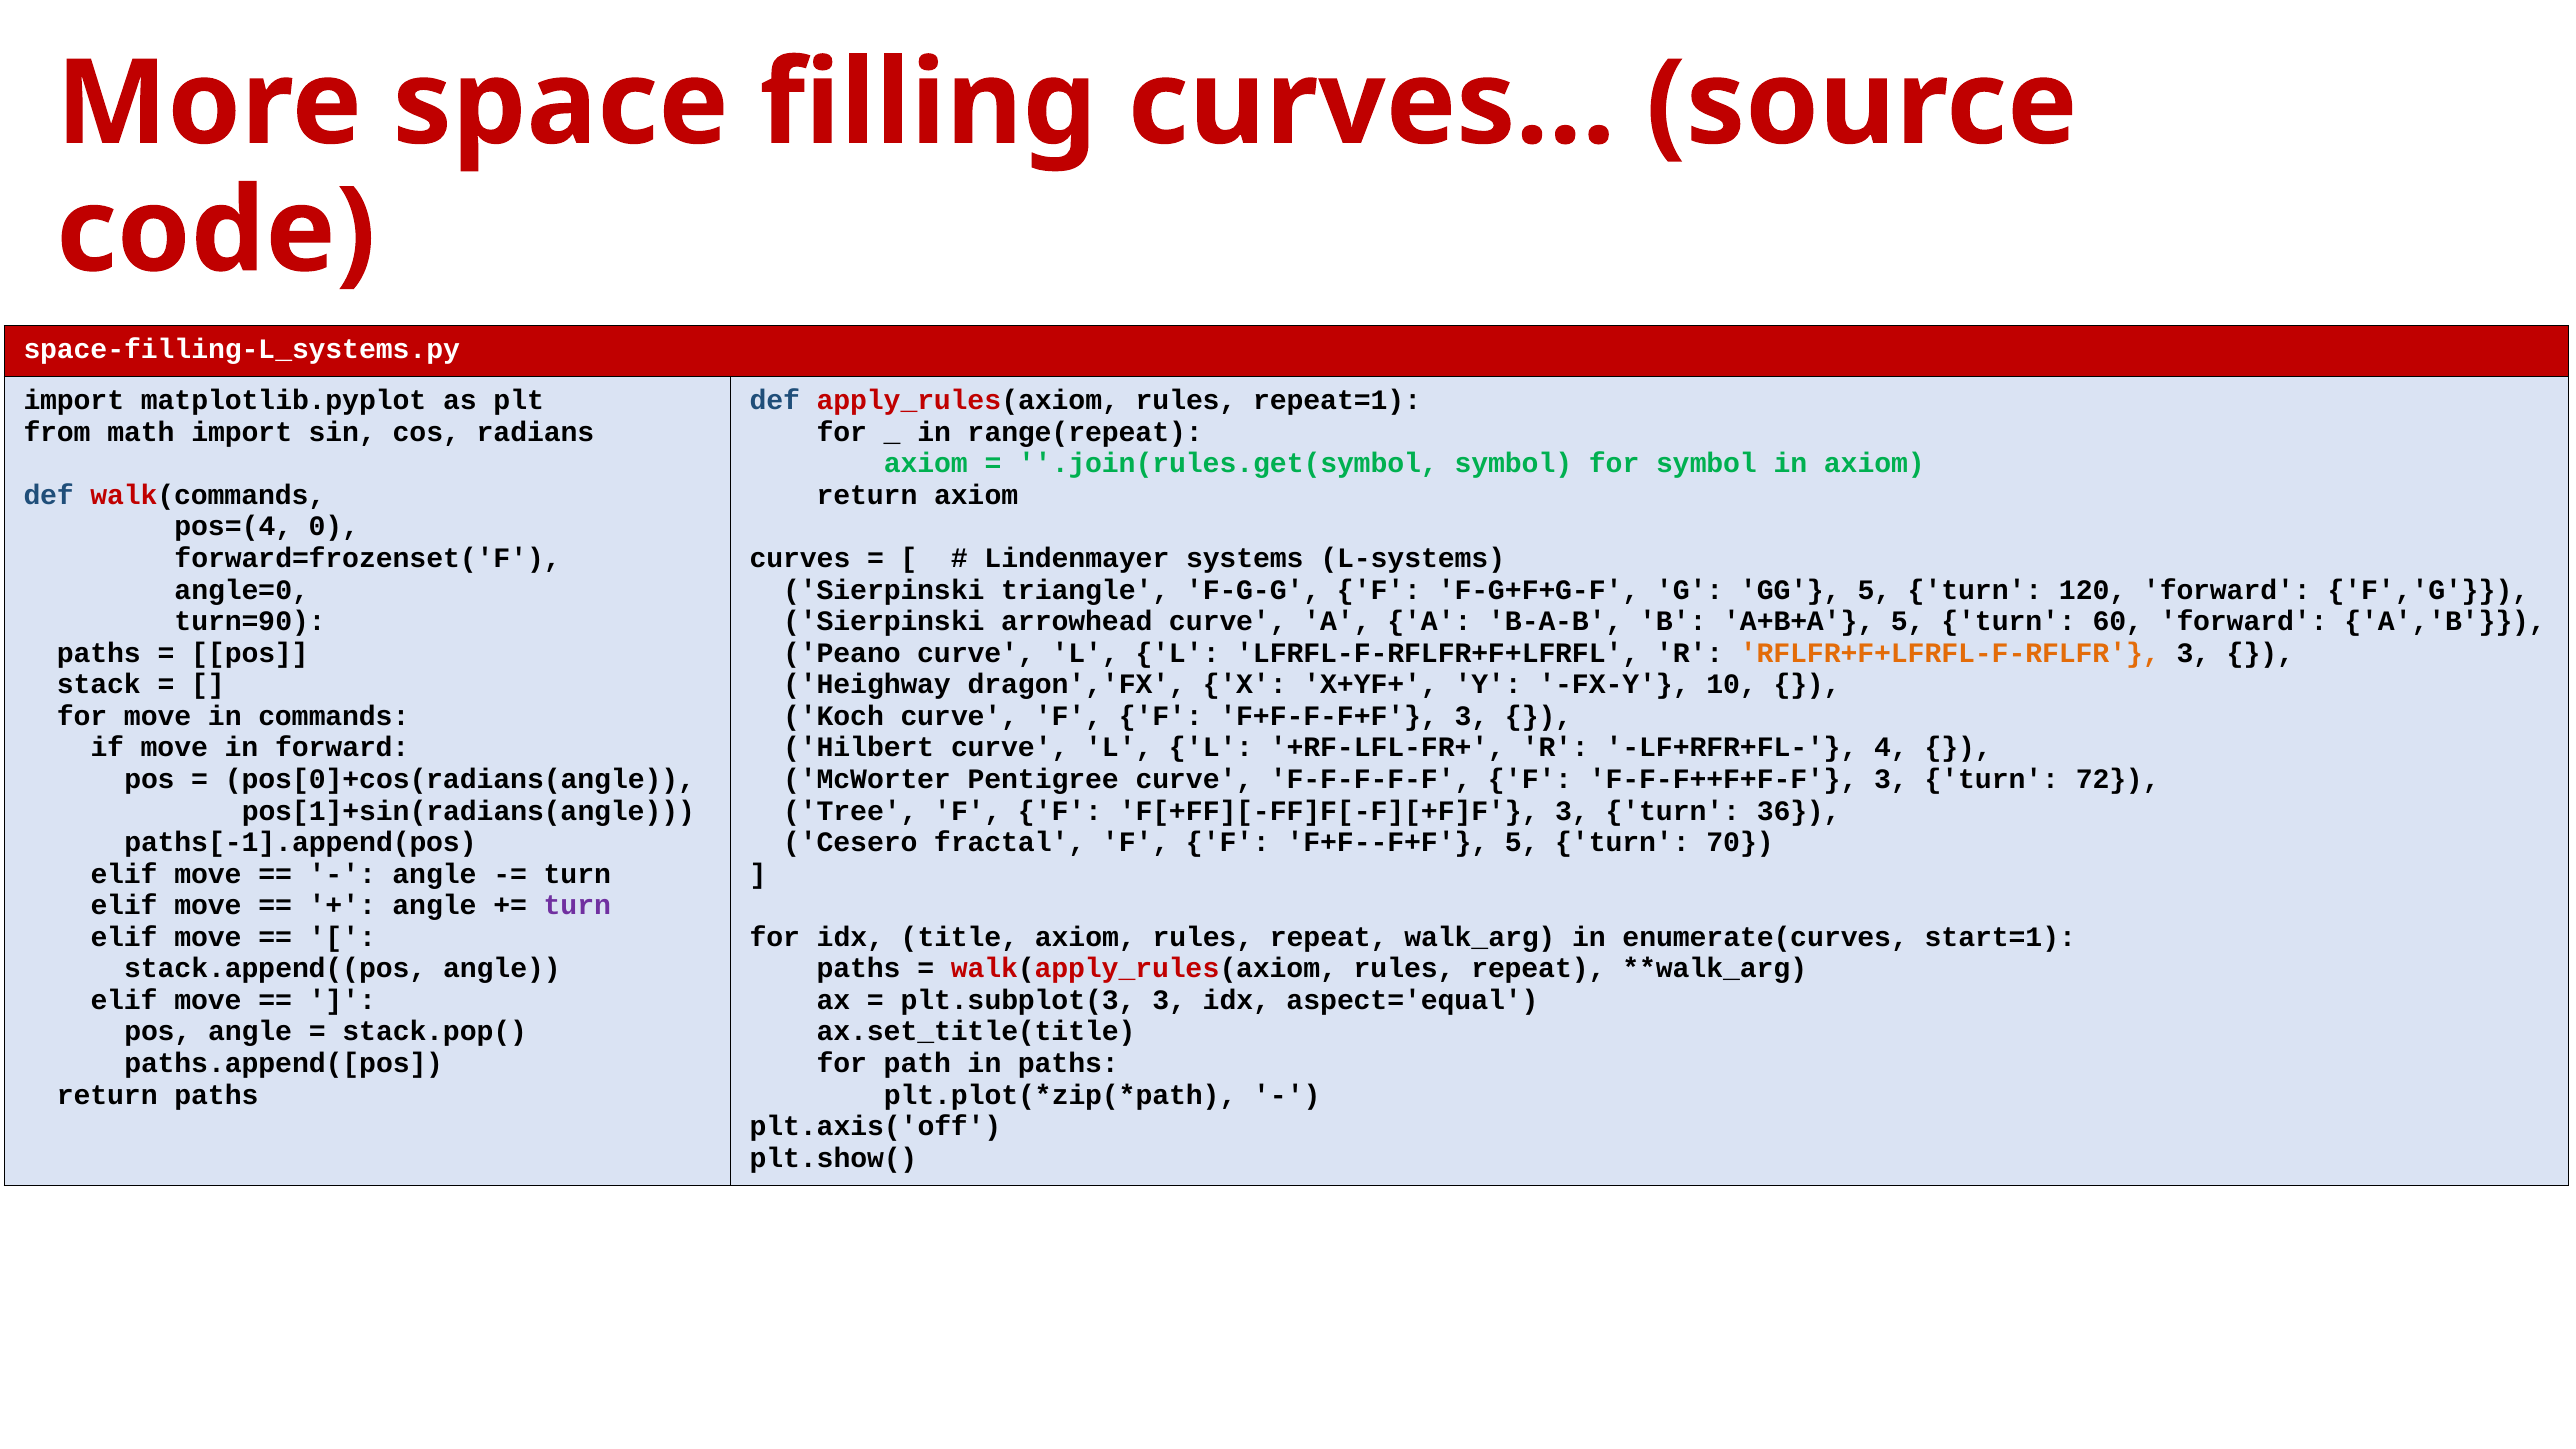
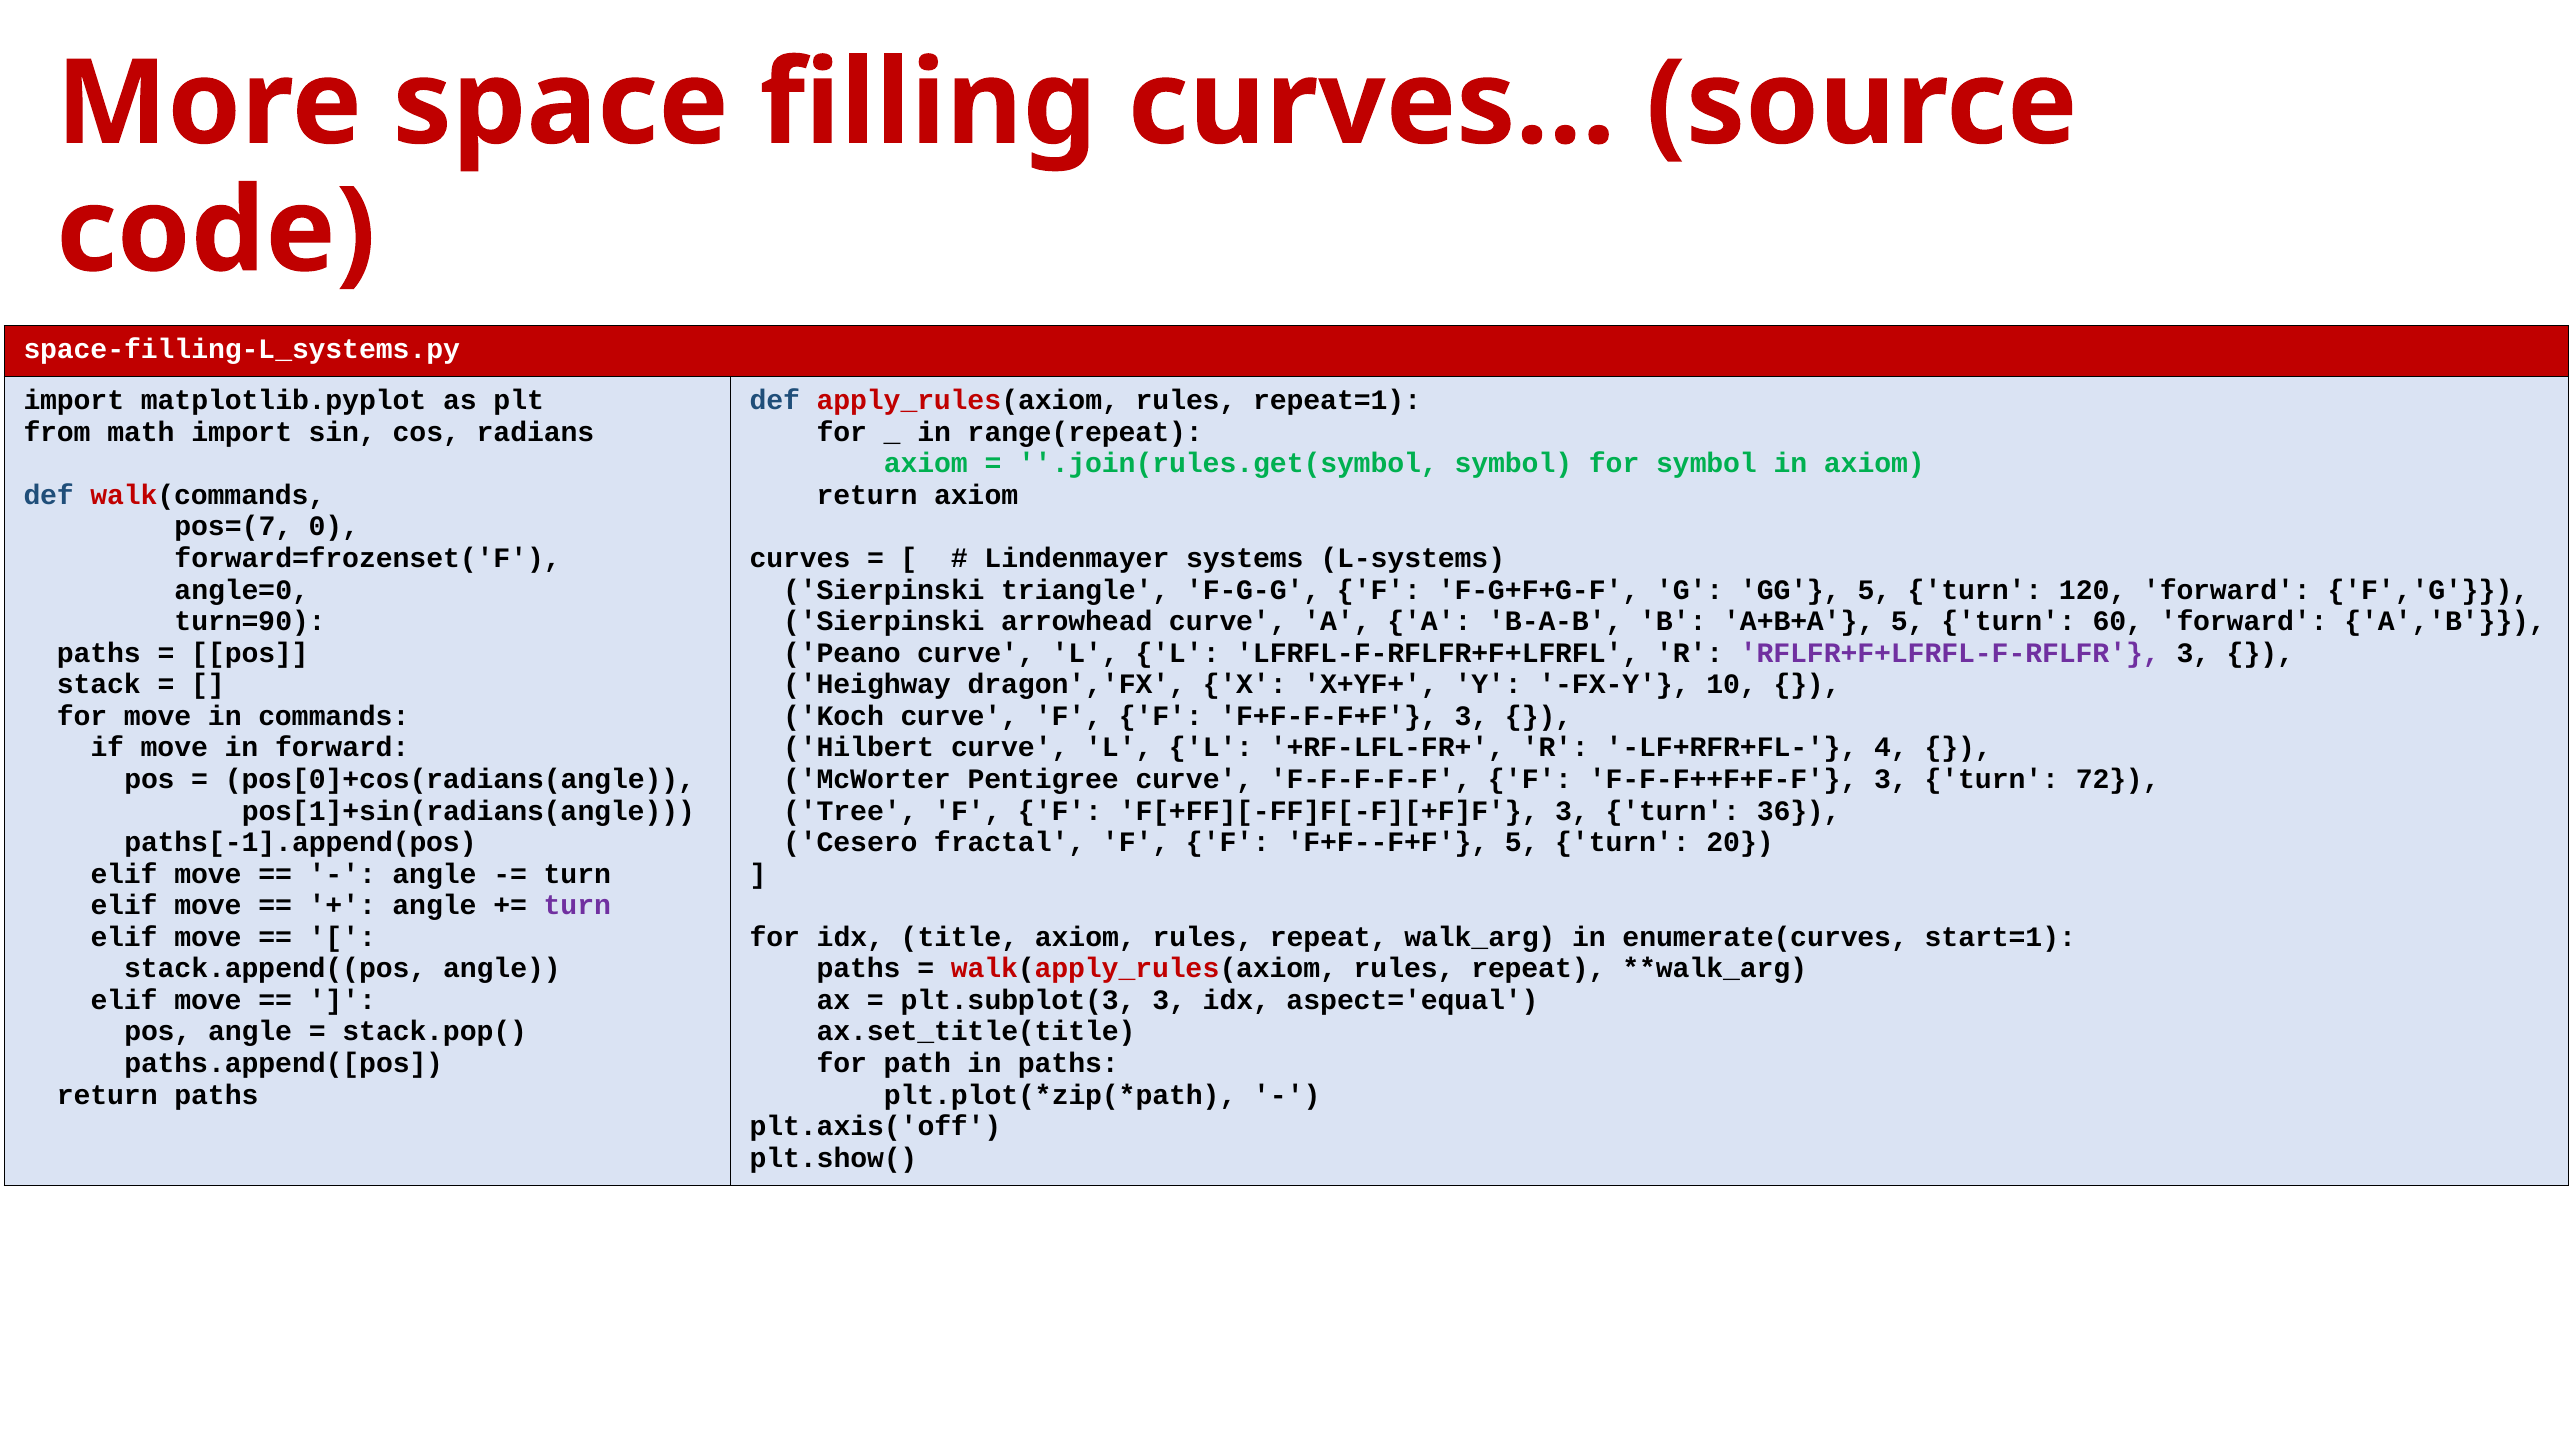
pos=(4: pos=(4 -> pos=(7
RFLFR+F+LFRFL-F-RFLFR colour: orange -> purple
70: 70 -> 20
